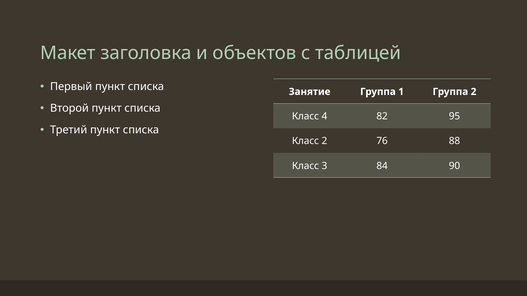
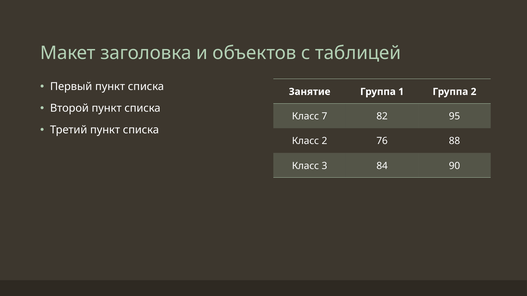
4: 4 -> 7
